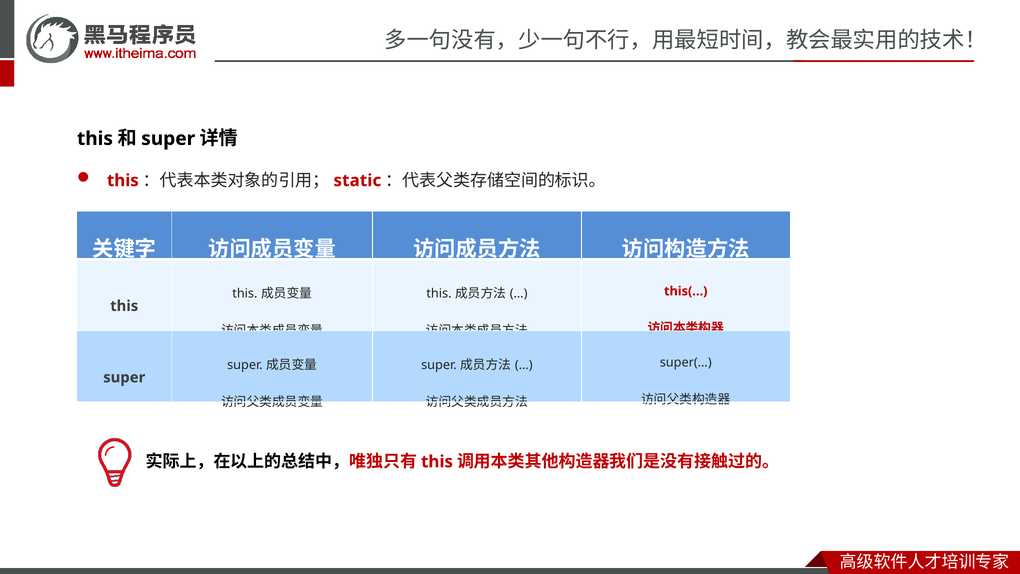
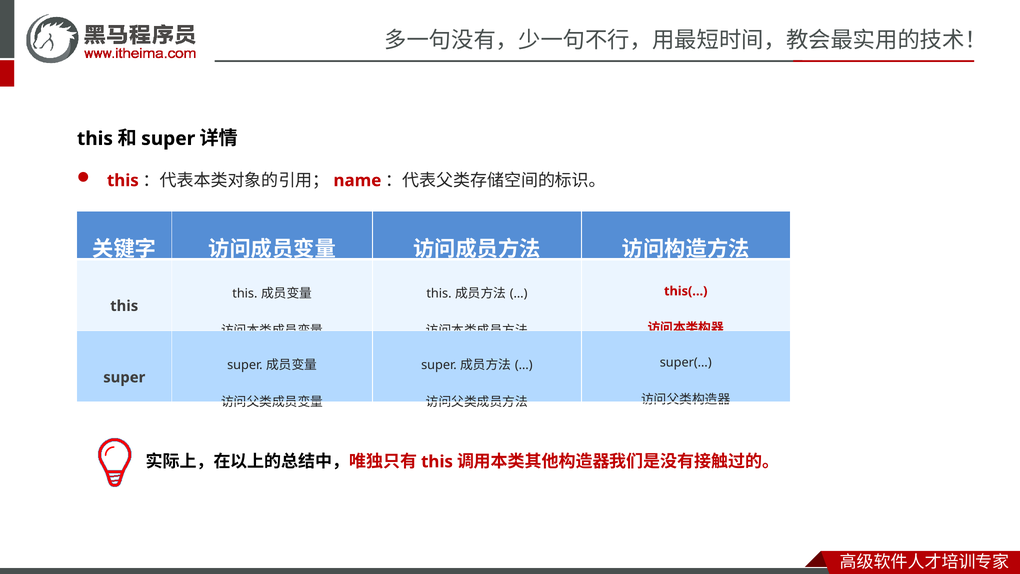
static: static -> name
